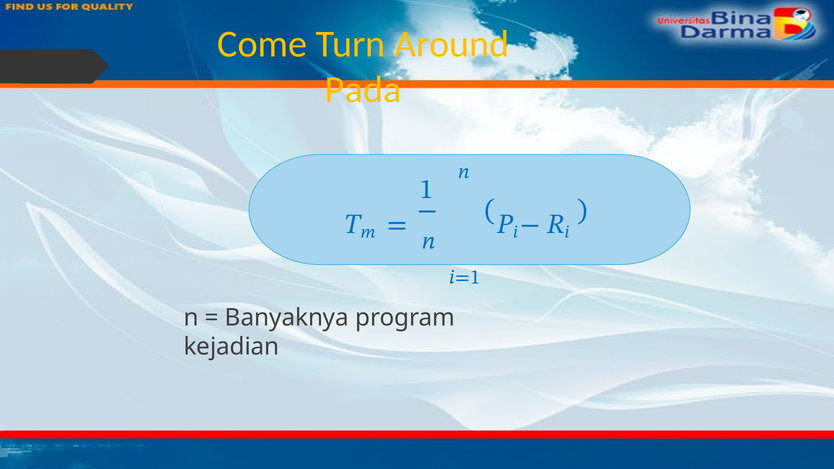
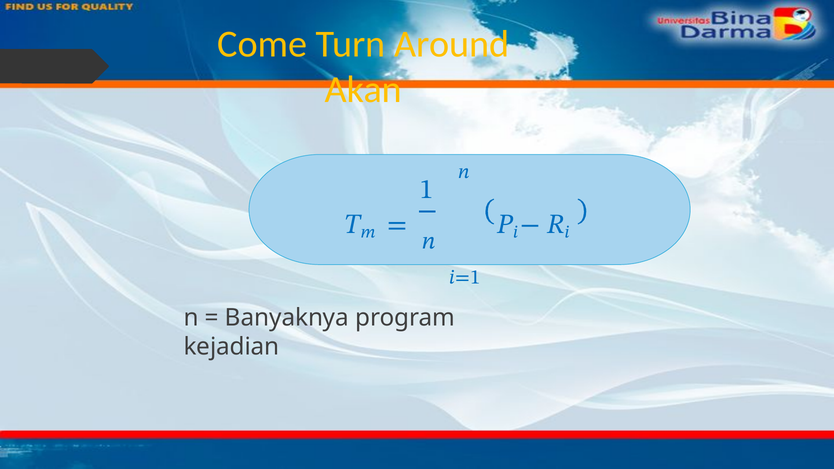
Pada: Pada -> Akan
